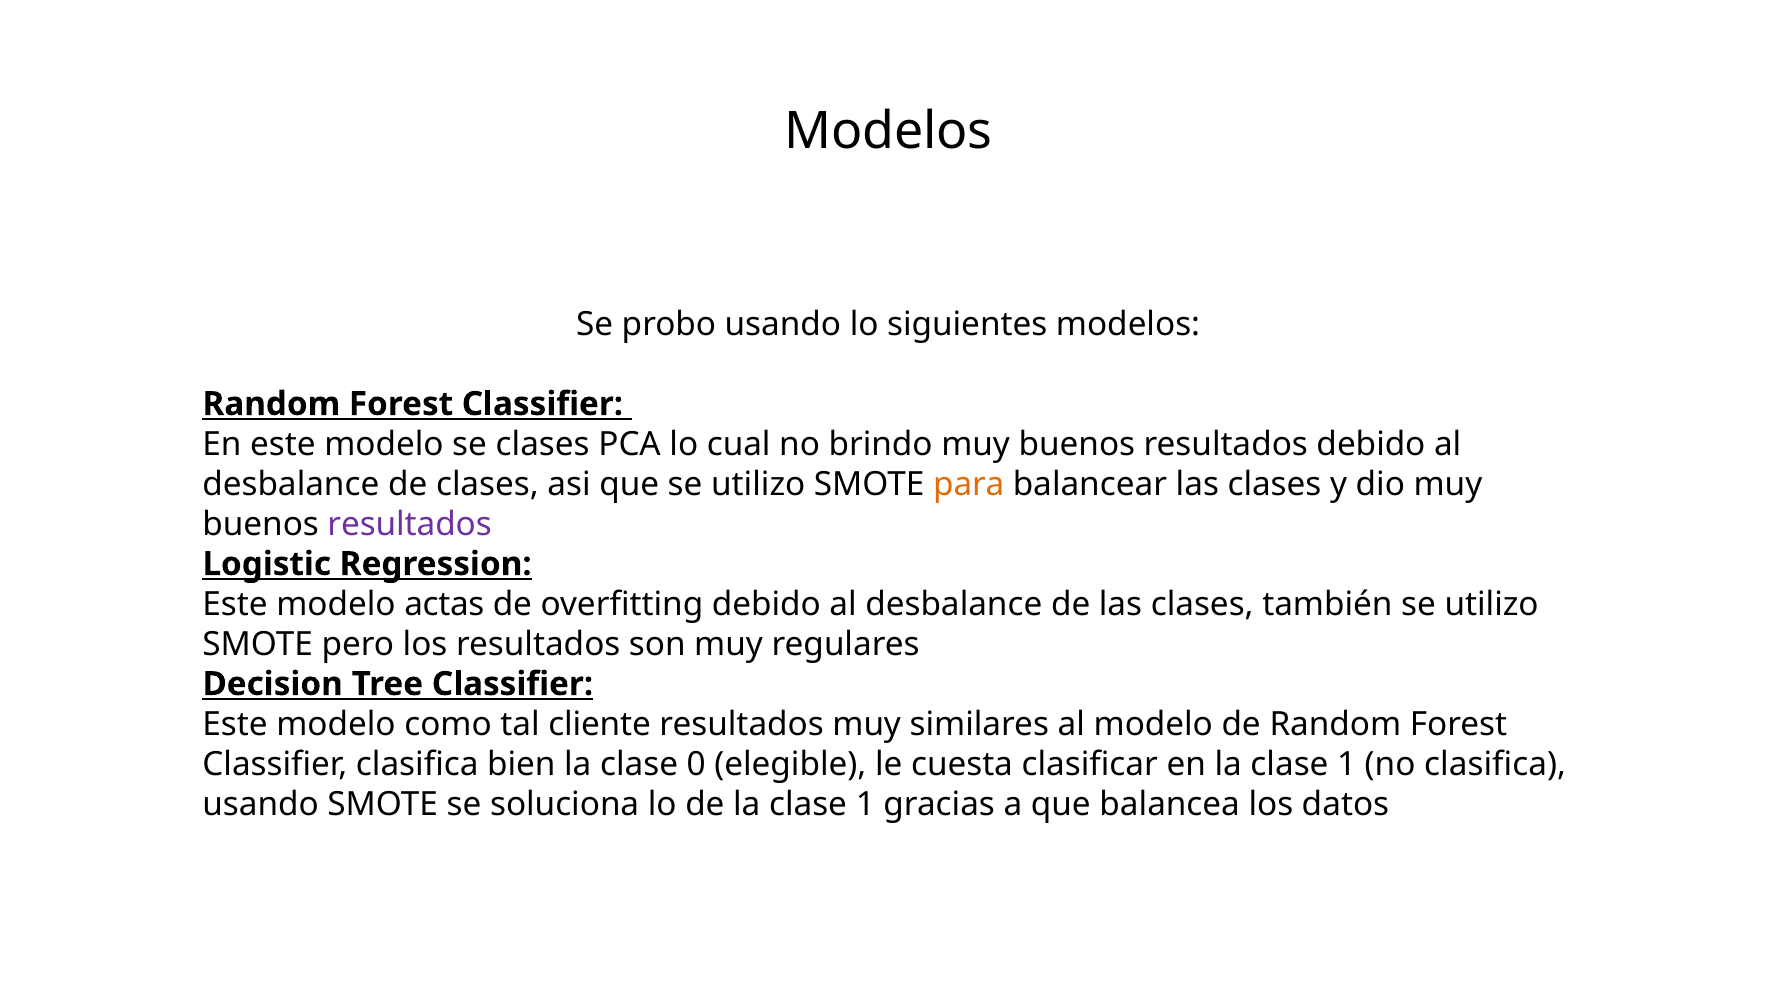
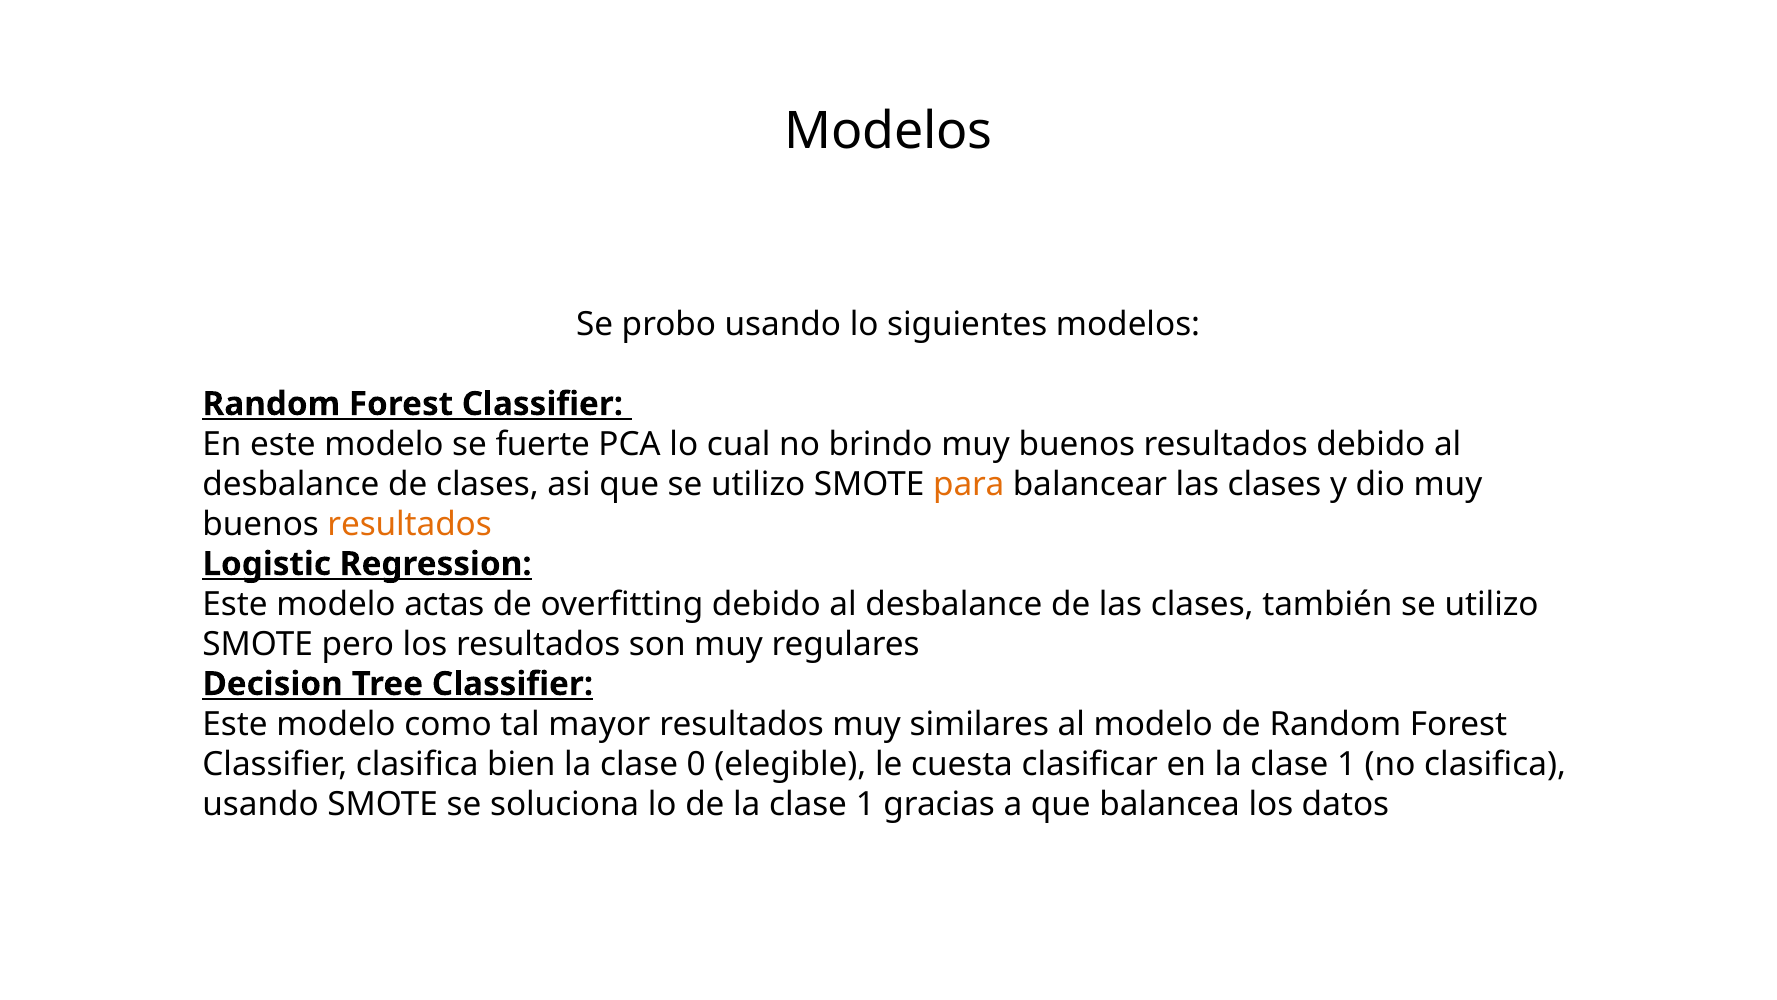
se clases: clases -> fuerte
resultados at (410, 524) colour: purple -> orange
cliente: cliente -> mayor
